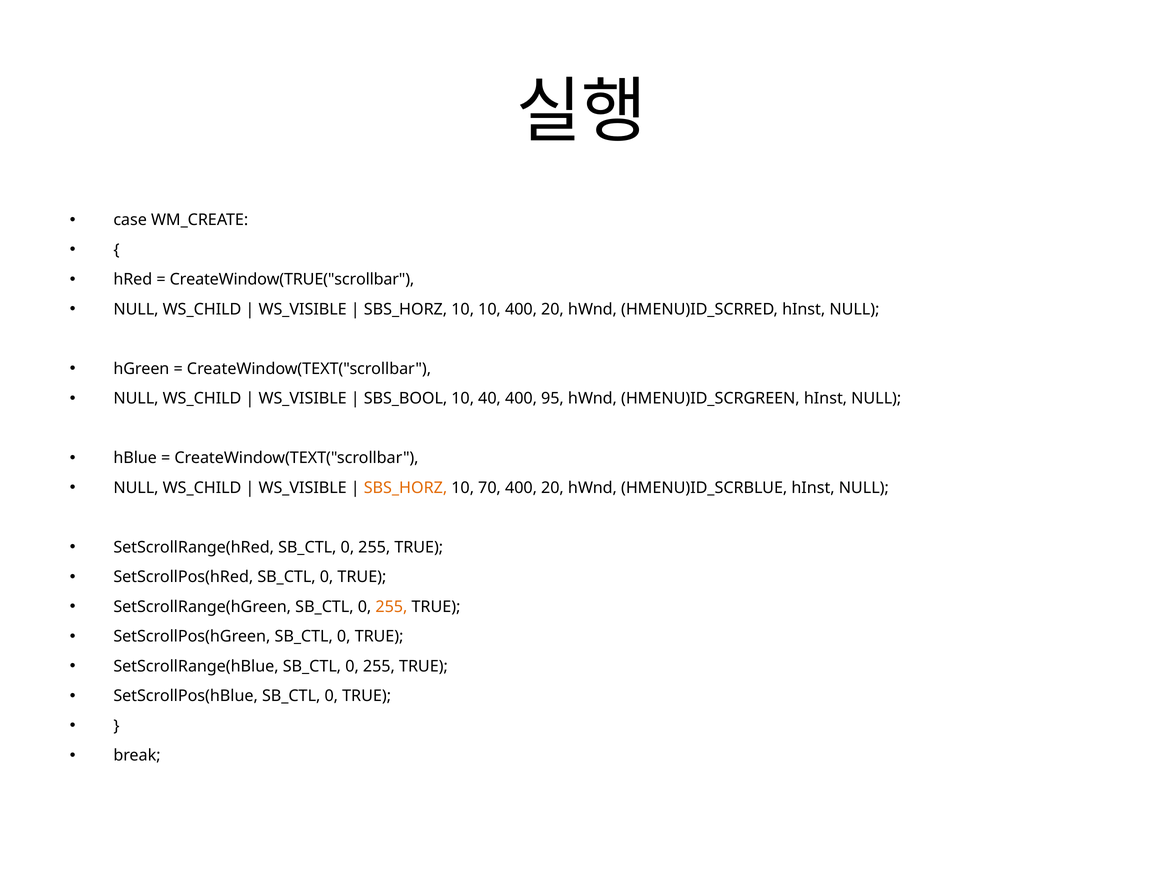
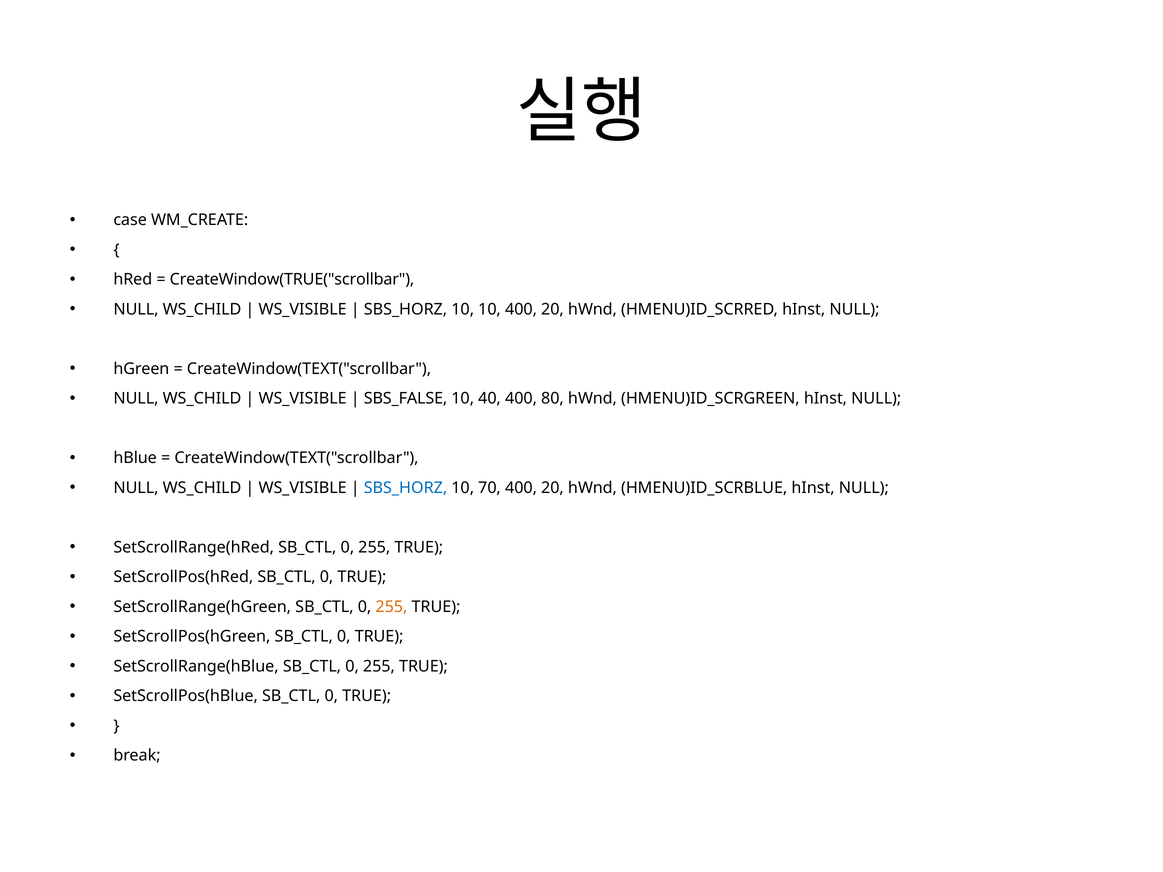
SBS_BOOL: SBS_BOOL -> SBS_FALSE
95: 95 -> 80
SBS_HORZ at (405, 488) colour: orange -> blue
